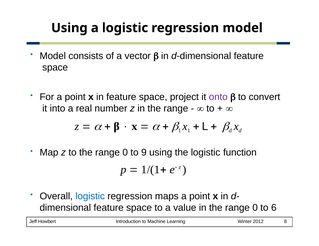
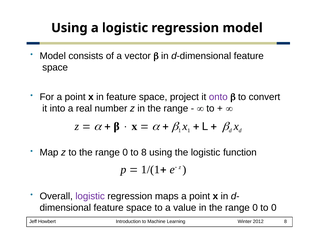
to 9: 9 -> 8
logistic at (90, 196) colour: blue -> purple
to 6: 6 -> 0
